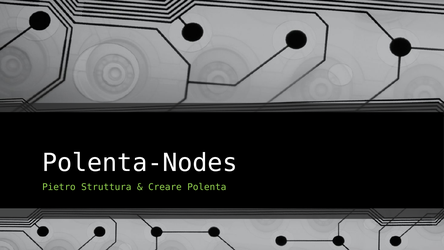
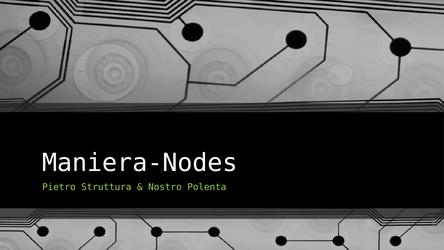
Polenta-Nodes: Polenta-Nodes -> Maniera-Nodes
Creare: Creare -> Nostro
